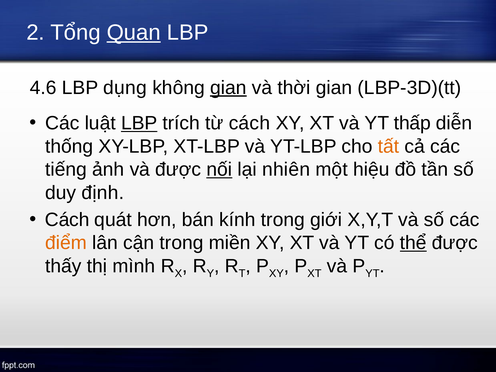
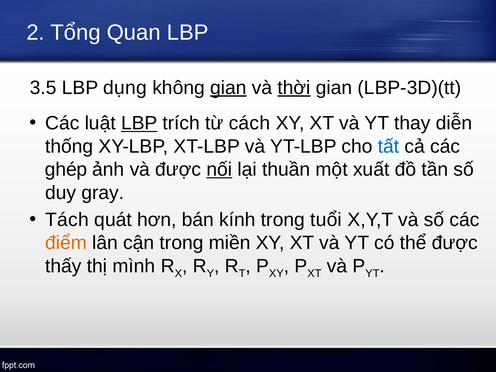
Quan underline: present -> none
4.6: 4.6 -> 3.5
thời underline: none -> present
thấp: thấp -> thay
tất colour: orange -> blue
tiếng: tiếng -> ghép
nhiên: nhiên -> thuần
hiệu: hiệu -> xuất
định: định -> gray
Cách at (67, 220): Cách -> Tách
giới: giới -> tuổi
thể underline: present -> none
